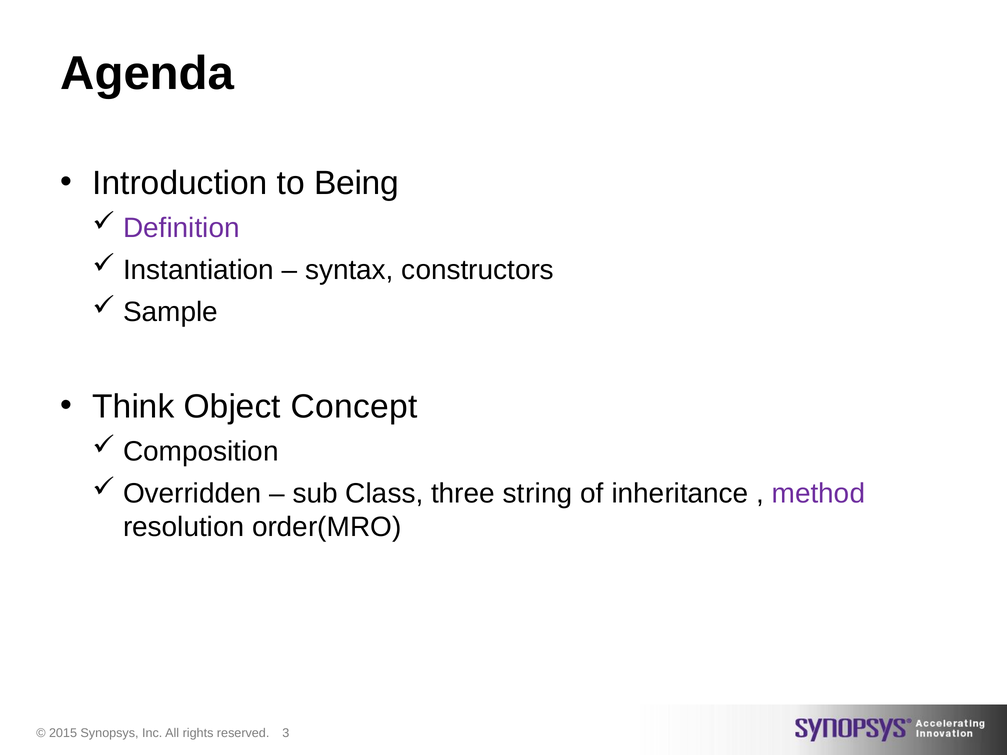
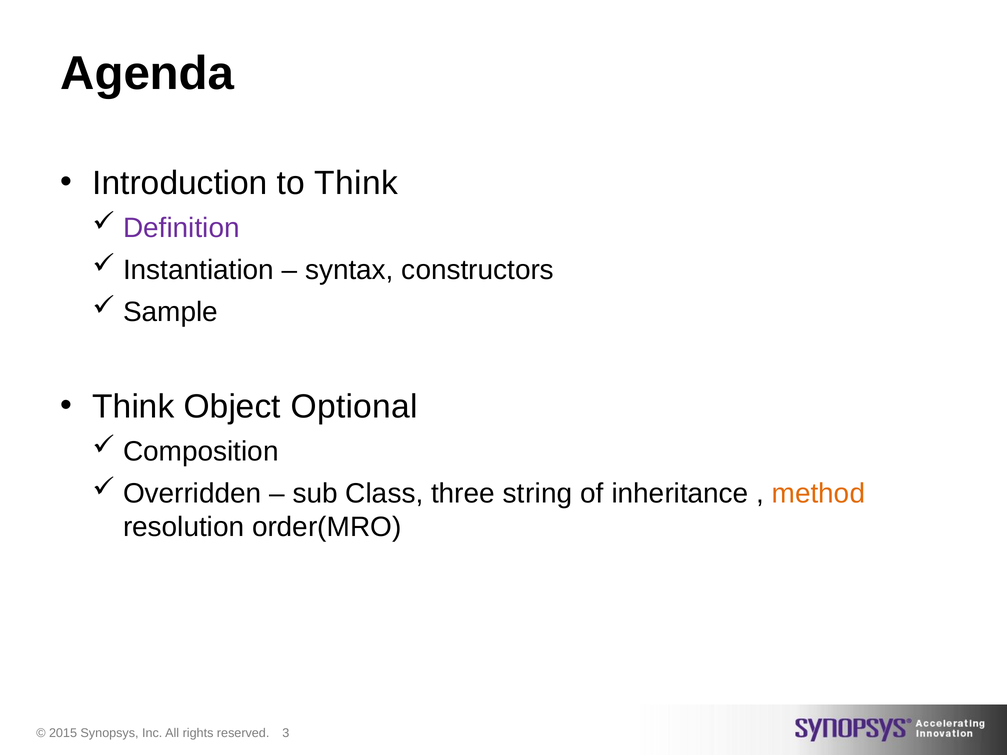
to Being: Being -> Think
Concept: Concept -> Optional
method colour: purple -> orange
